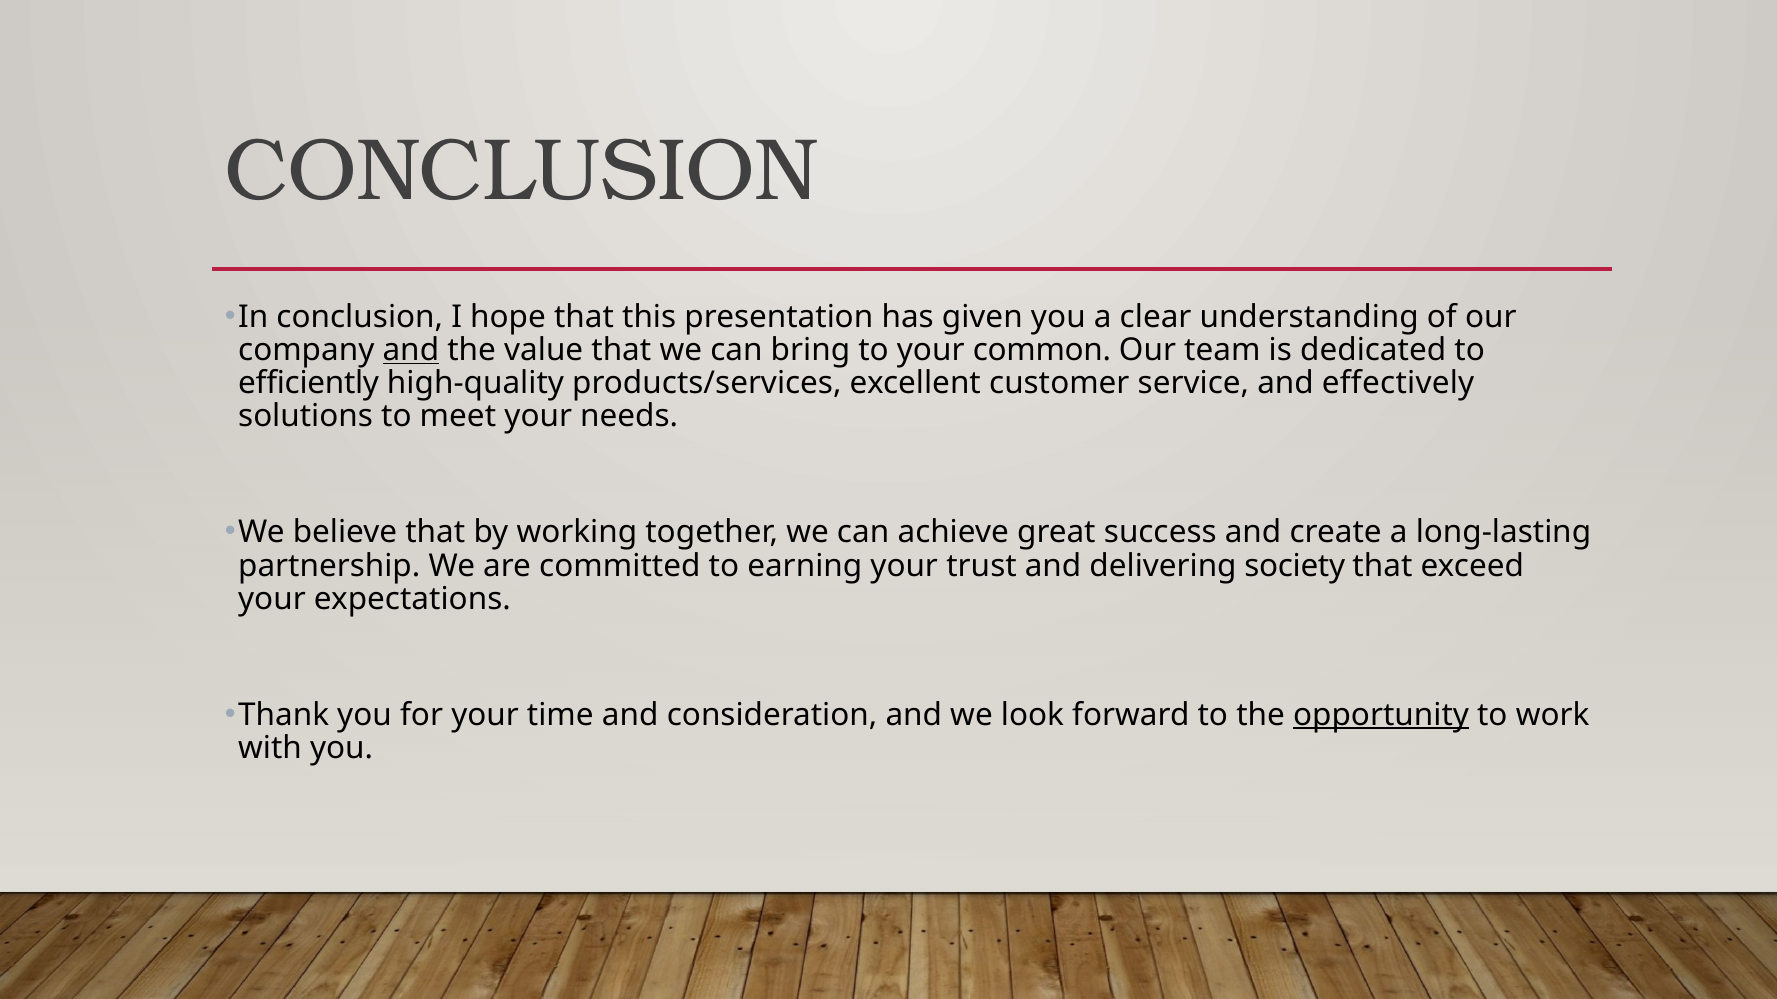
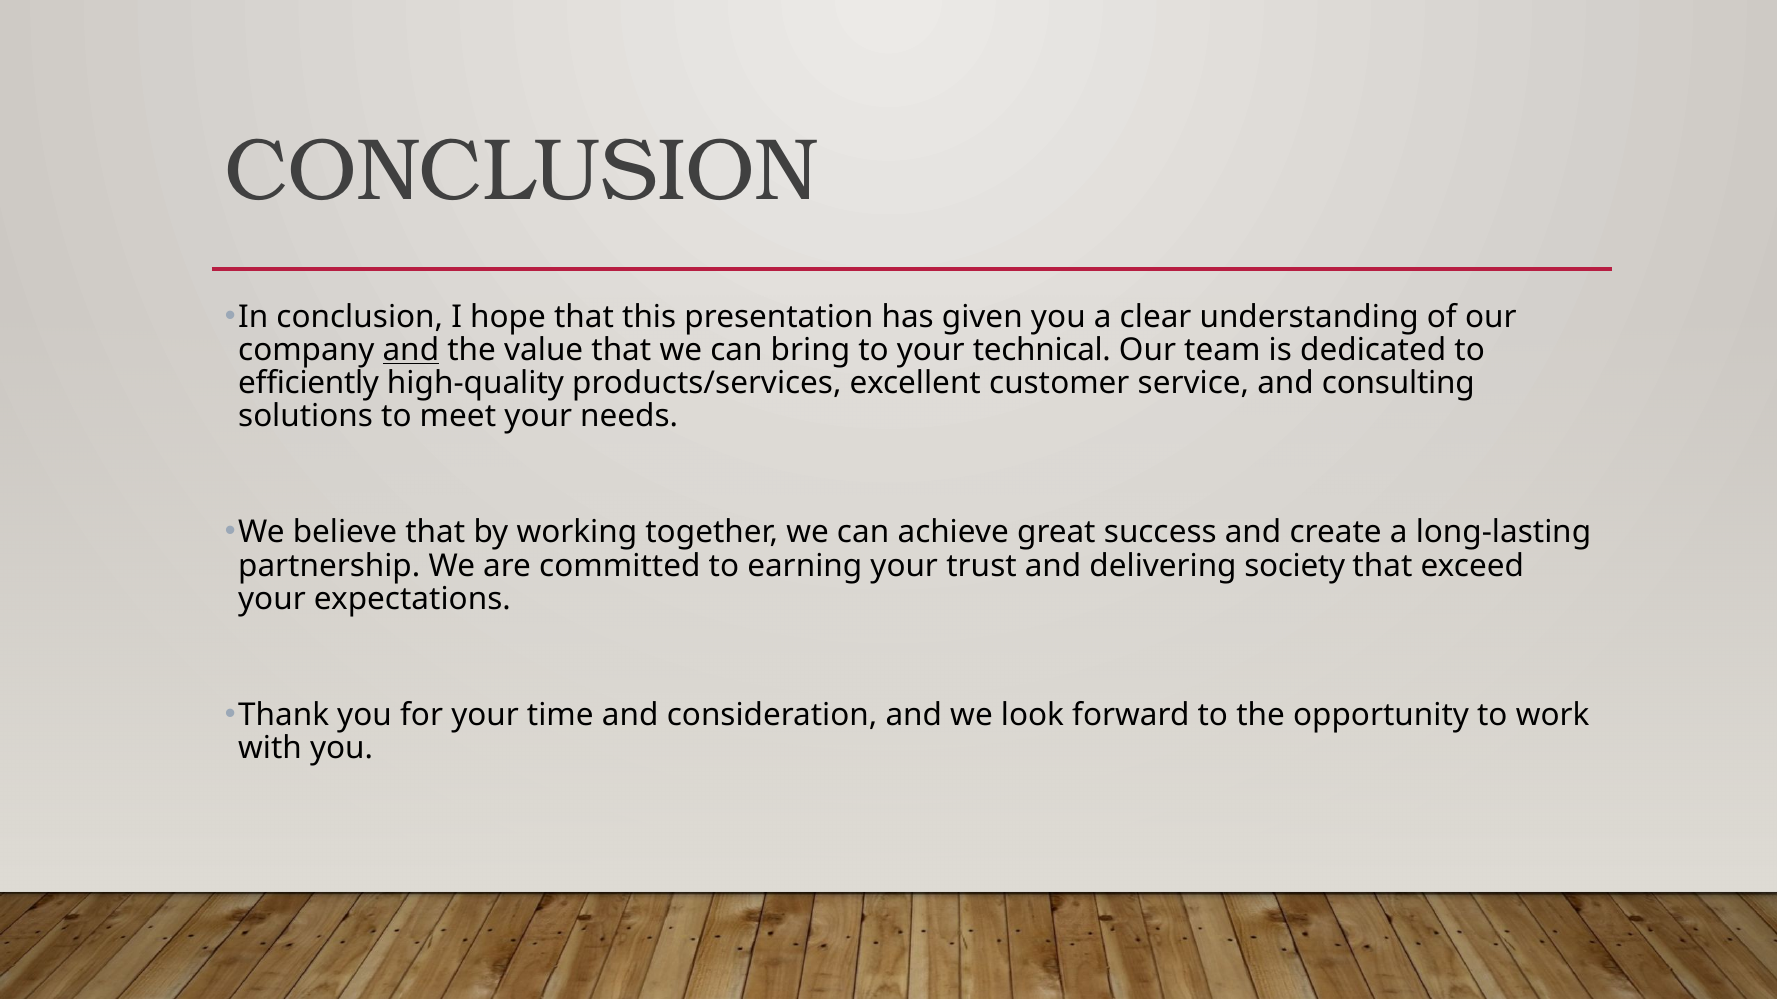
common: common -> technical
effectively: effectively -> consulting
opportunity underline: present -> none
